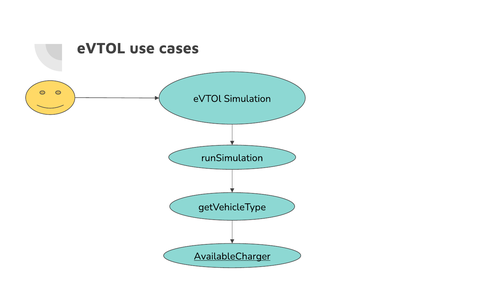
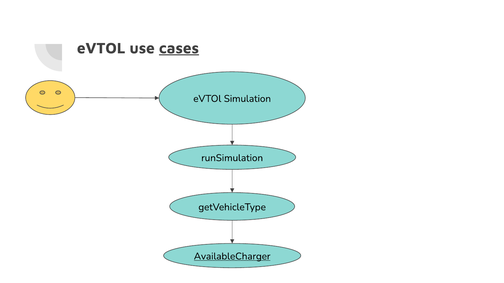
cases underline: none -> present
